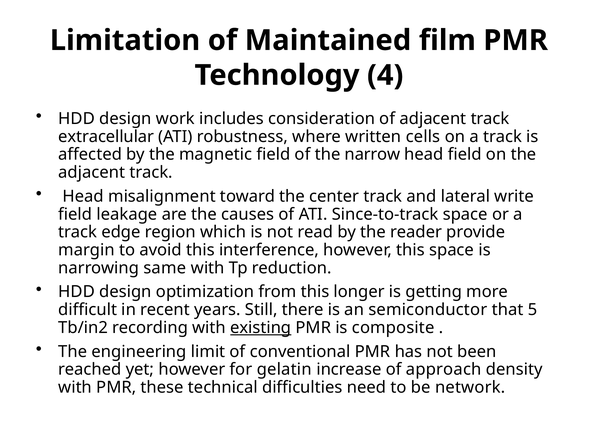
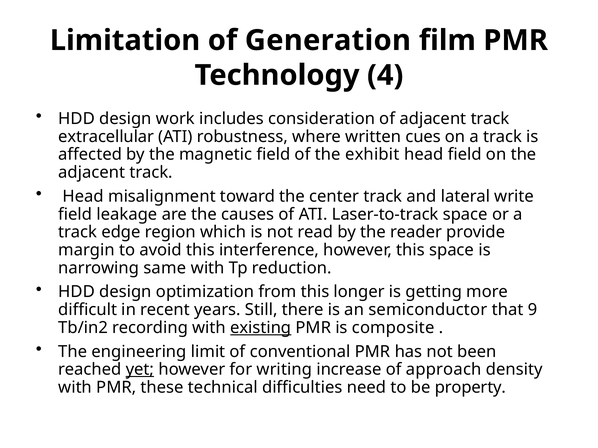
Maintained: Maintained -> Generation
cells: cells -> cues
narrow: narrow -> exhibit
Since-to-track: Since-to-track -> Laser-to-track
5: 5 -> 9
yet underline: none -> present
gelatin: gelatin -> writing
network: network -> property
